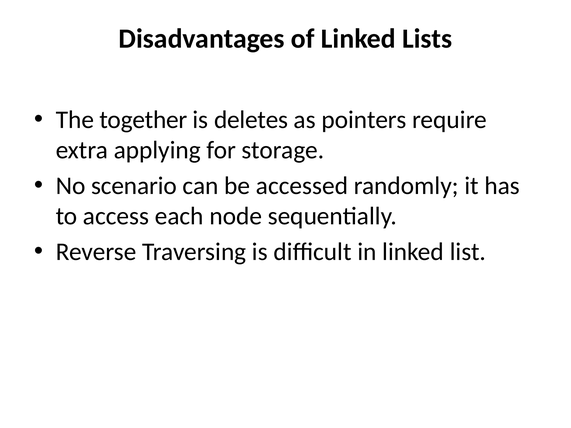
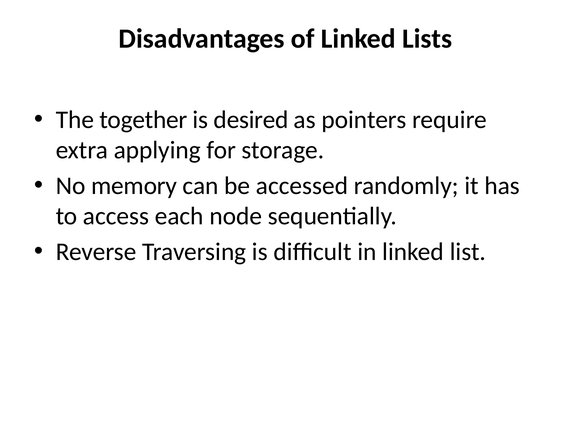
deletes: deletes -> desired
scenario: scenario -> memory
